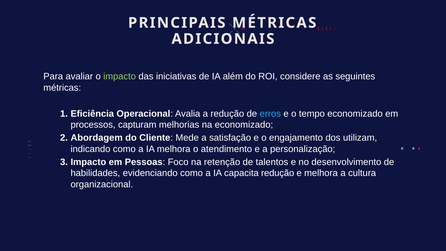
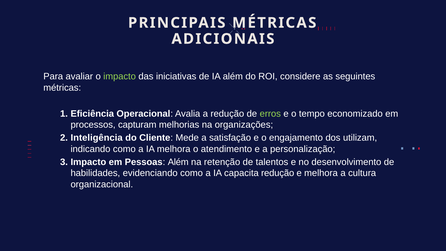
erros colour: light blue -> light green
na economizado: economizado -> organizações
Abordagem: Abordagem -> Inteligência
Pessoas Foco: Foco -> Além
